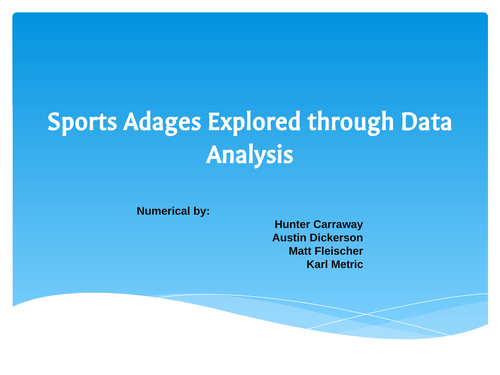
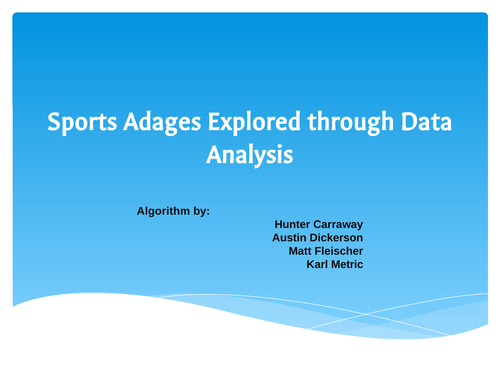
Numerical: Numerical -> Algorithm
